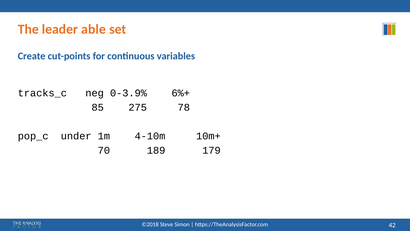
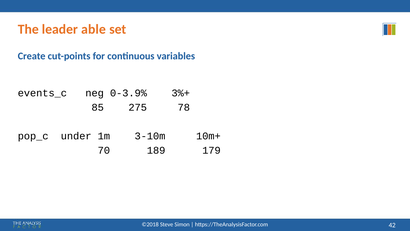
tracks_c: tracks_c -> events_c
6%+: 6%+ -> 3%+
4-10m: 4-10m -> 3-10m
